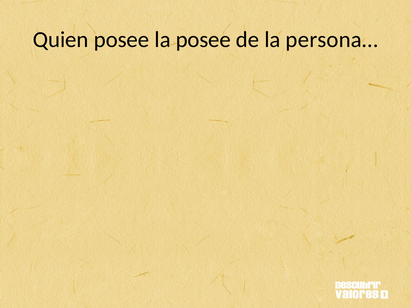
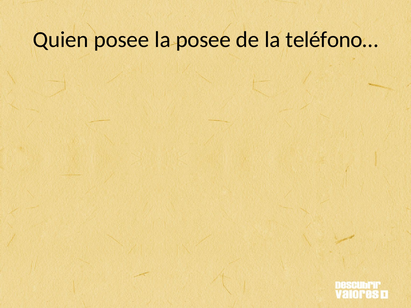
persona…: persona… -> teléfono…
